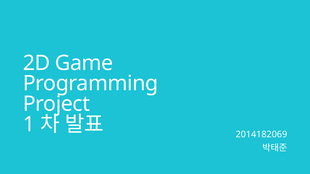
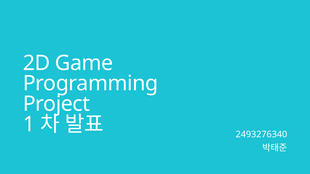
2014182069: 2014182069 -> 2493276340
